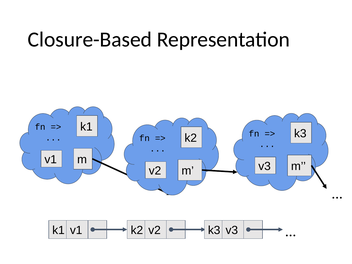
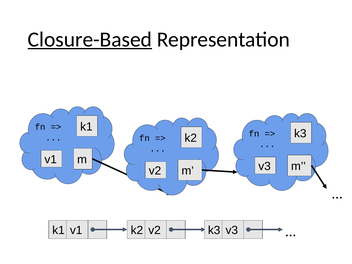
Closure-Based underline: none -> present
